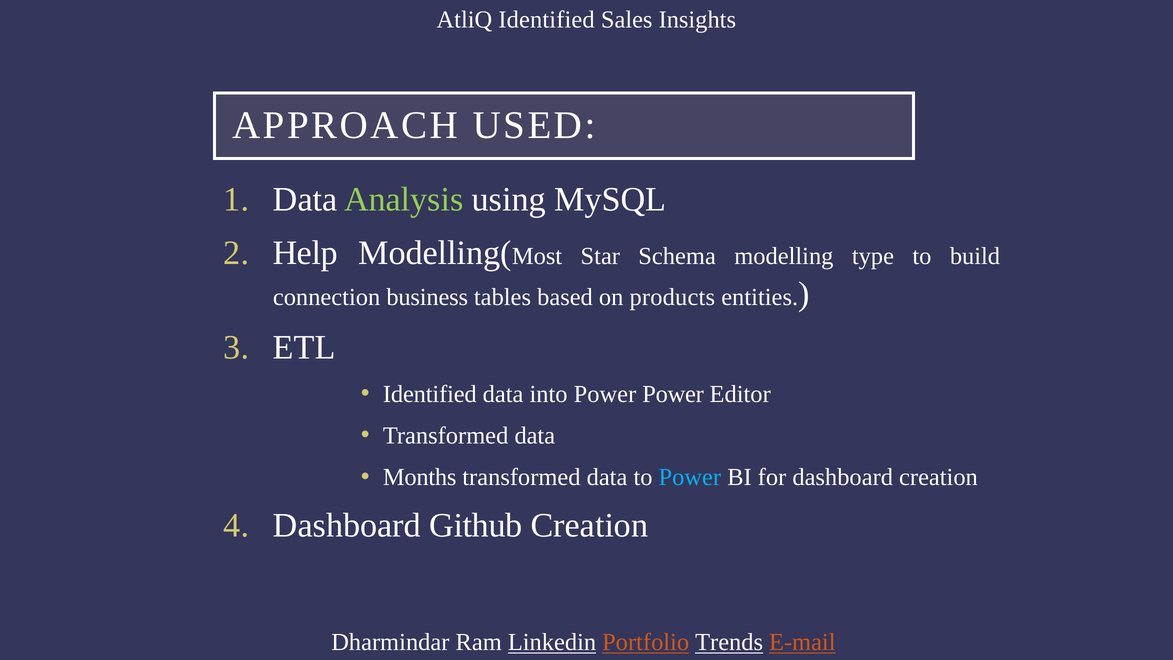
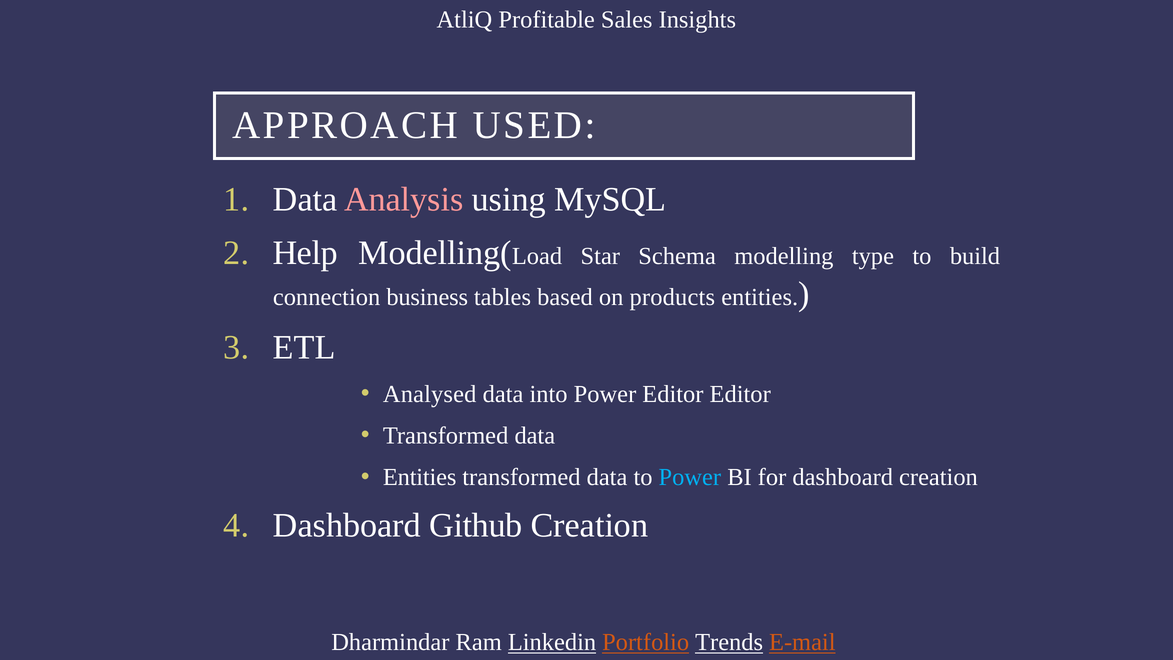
AtliQ Identified: Identified -> Profitable
Analysis colour: light green -> pink
Most: Most -> Load
Identified at (430, 394): Identified -> Analysed
Power Power: Power -> Editor
Months at (420, 477): Months -> Entities
